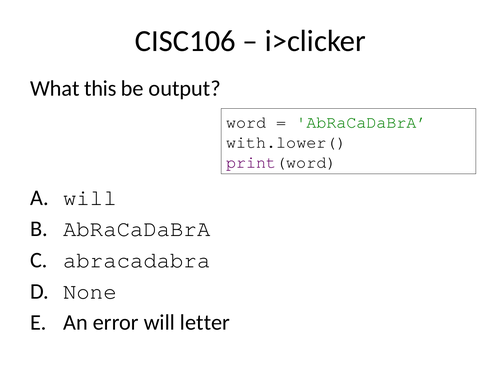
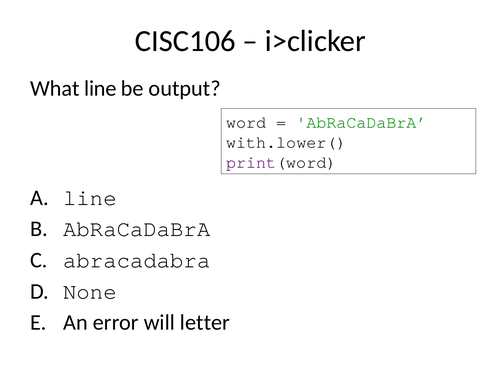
What this: this -> line
will at (90, 198): will -> line
